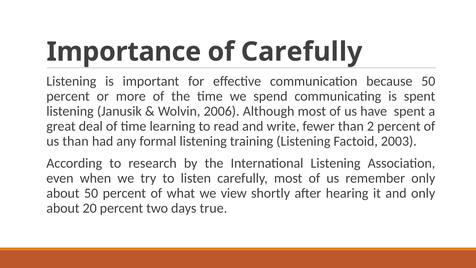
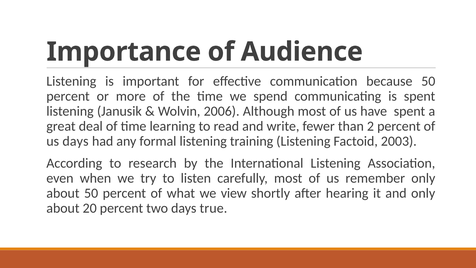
of Carefully: Carefully -> Audience
us than: than -> days
